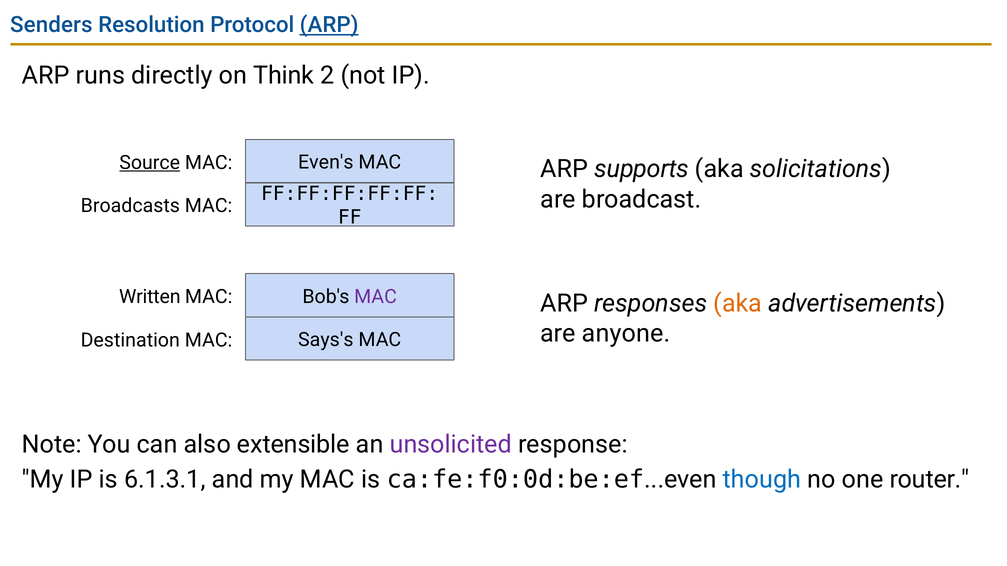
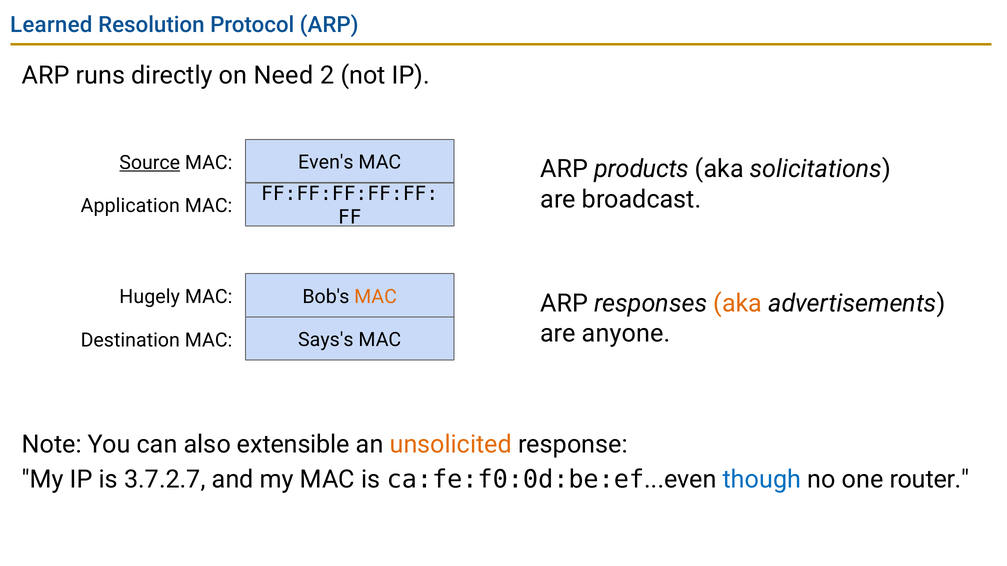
Senders: Senders -> Learned
ARP at (329, 25) underline: present -> none
Think: Think -> Need
supports: supports -> products
Broadcasts: Broadcasts -> Application
MAC at (376, 297) colour: purple -> orange
Written: Written -> Hugely
unsolicited colour: purple -> orange
6.1.3.1: 6.1.3.1 -> 3.7.2.7
